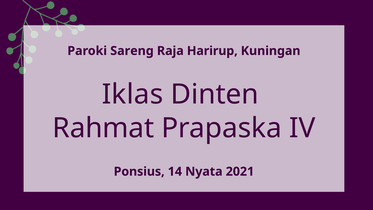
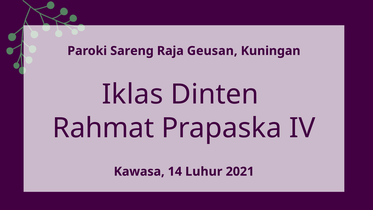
Harirup: Harirup -> Geusan
Ponsius: Ponsius -> Kawasa
Nyata: Nyata -> Luhur
